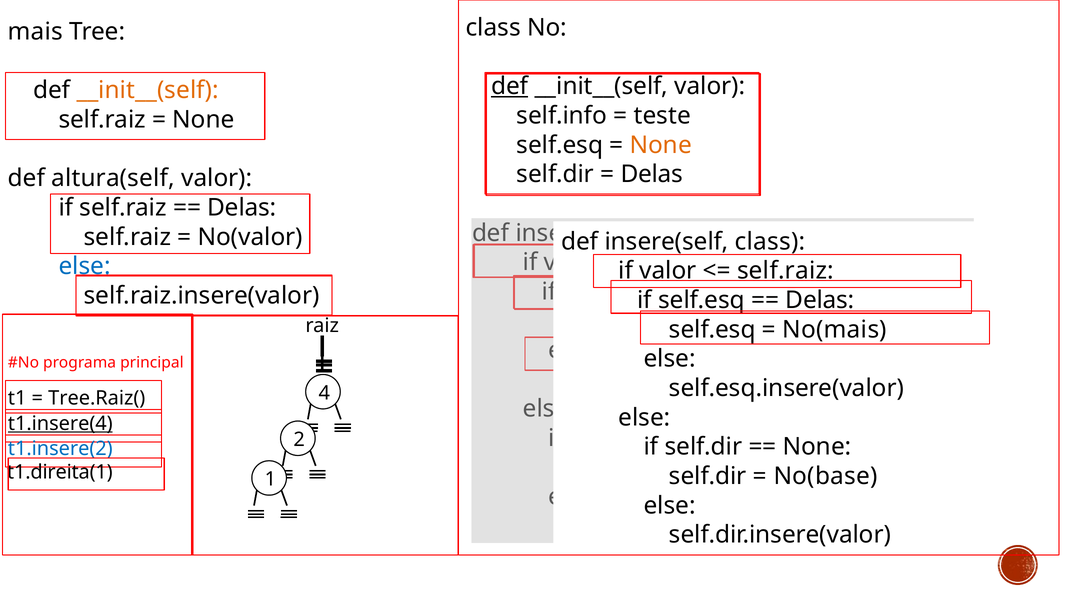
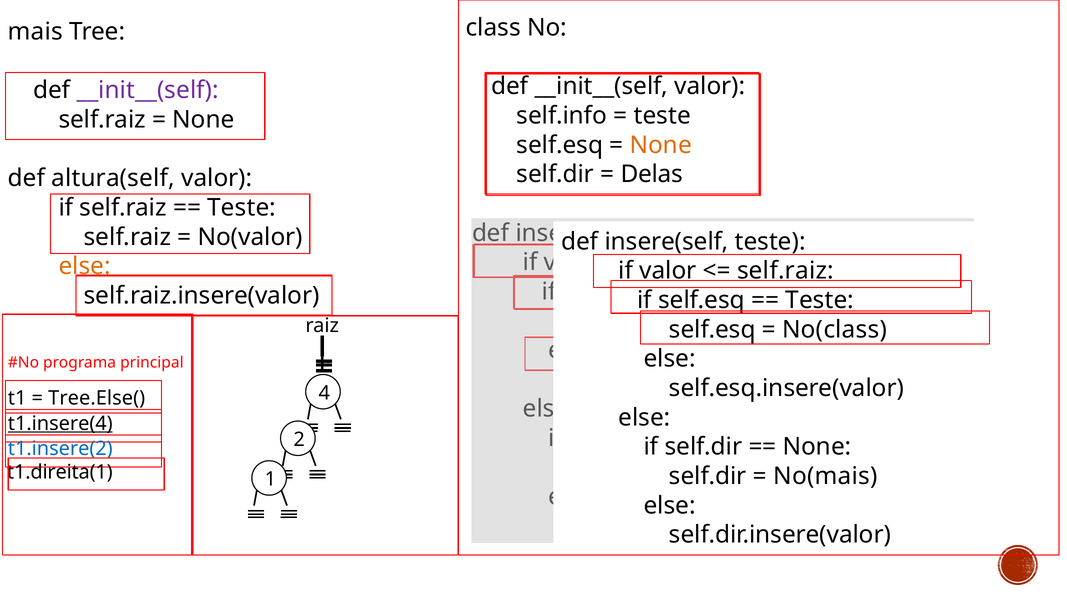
def at (510, 86) underline: present -> none
__init__(self at (148, 90) colour: orange -> purple
Delas at (242, 208): Delas -> Teste
class at (770, 242): class -> teste
else at (85, 266) colour: blue -> orange
Delas at (820, 300): Delas -> Teste
No(mais: No(mais -> No(class
Tree.Raiz(: Tree.Raiz( -> Tree.Else(
No(base: No(base -> No(mais
